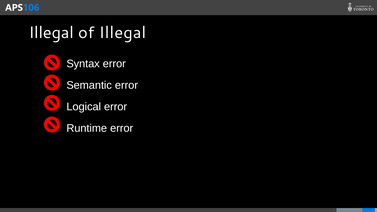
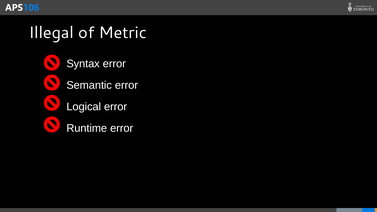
of Illegal: Illegal -> Metric
